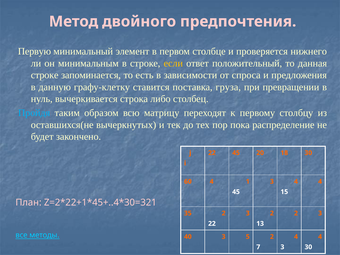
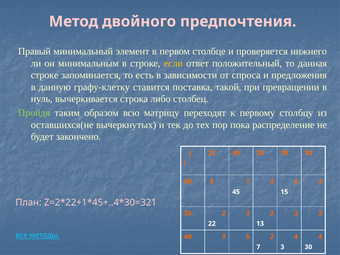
Первую: Первую -> Правый
груза: груза -> такой
Пройдя colour: light blue -> light green
